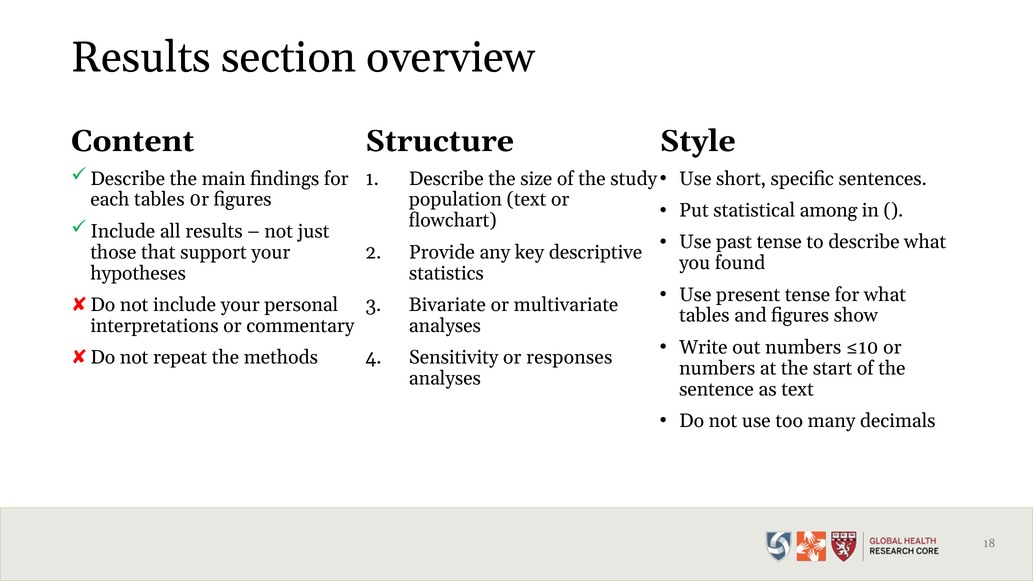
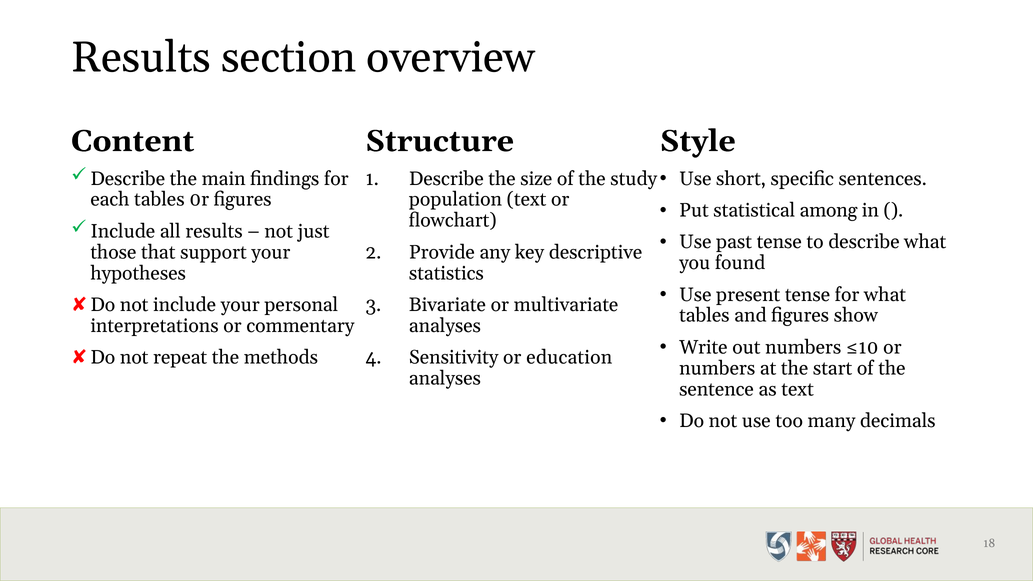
responses: responses -> education
